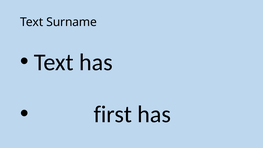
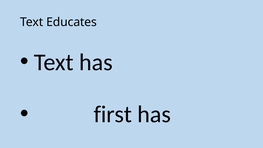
Surname: Surname -> Educates
